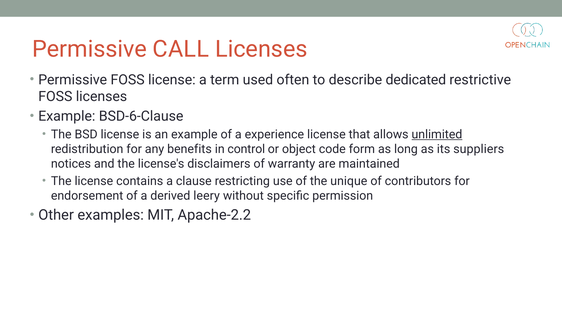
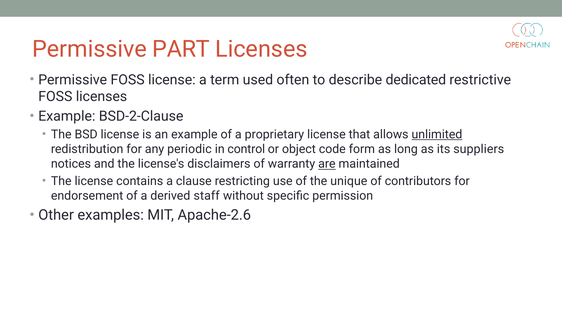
CALL: CALL -> PART
BSD-6-Clause: BSD-6-Clause -> BSD-2-Clause
experience: experience -> proprietary
benefits: benefits -> periodic
are underline: none -> present
leery: leery -> staff
Apache-2.2: Apache-2.2 -> Apache-2.6
